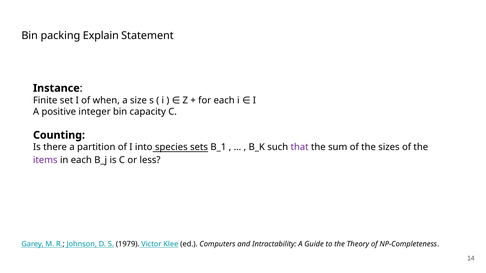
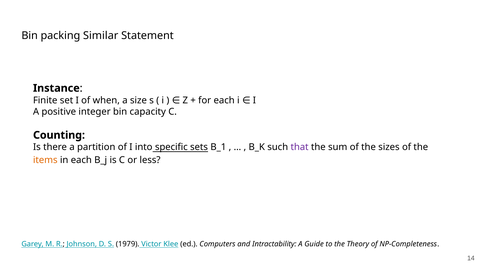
Explain: Explain -> Similar
species: species -> specific
items colour: purple -> orange
